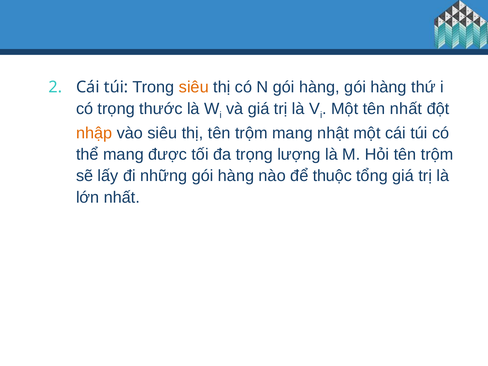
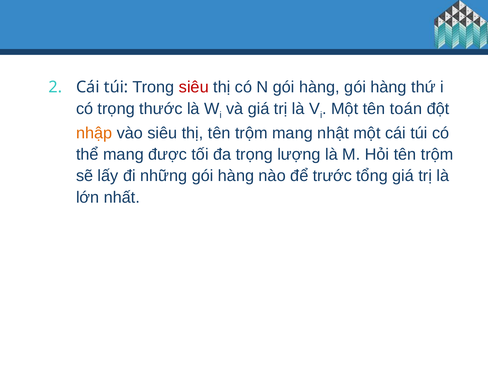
siêu at (194, 87) colour: orange -> red
tên nhất: nhất -> toán
thuộc: thuộc -> trước
